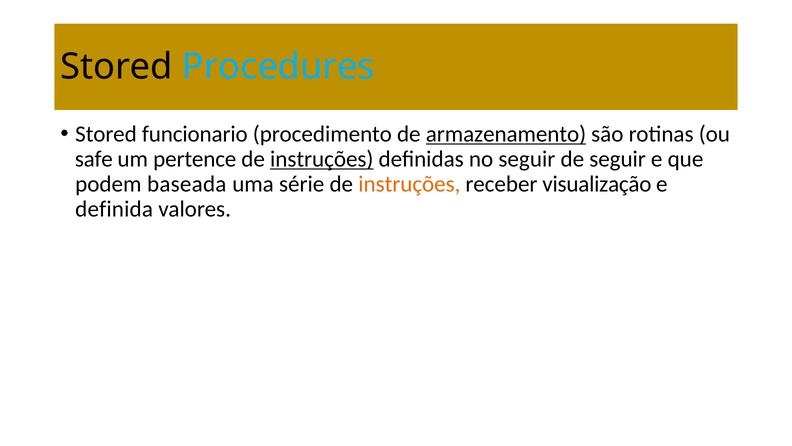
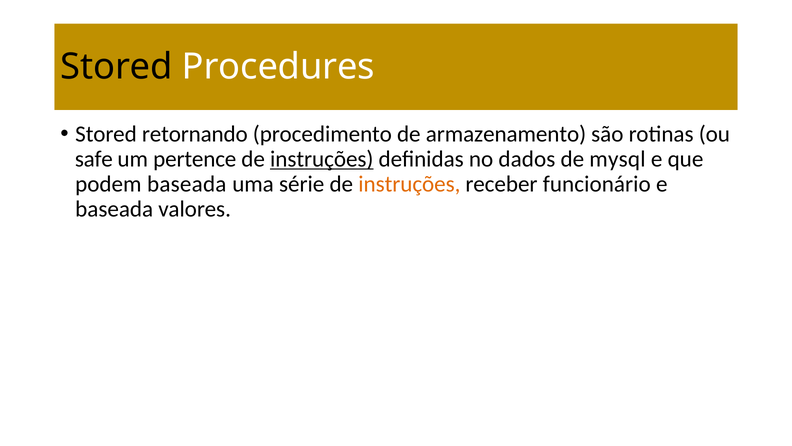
Procedures colour: light blue -> white
funcionario: funcionario -> retornando
armazenamento underline: present -> none
no seguir: seguir -> dados
de seguir: seguir -> mysql
visualização: visualização -> funcionário
definida at (114, 209): definida -> baseada
